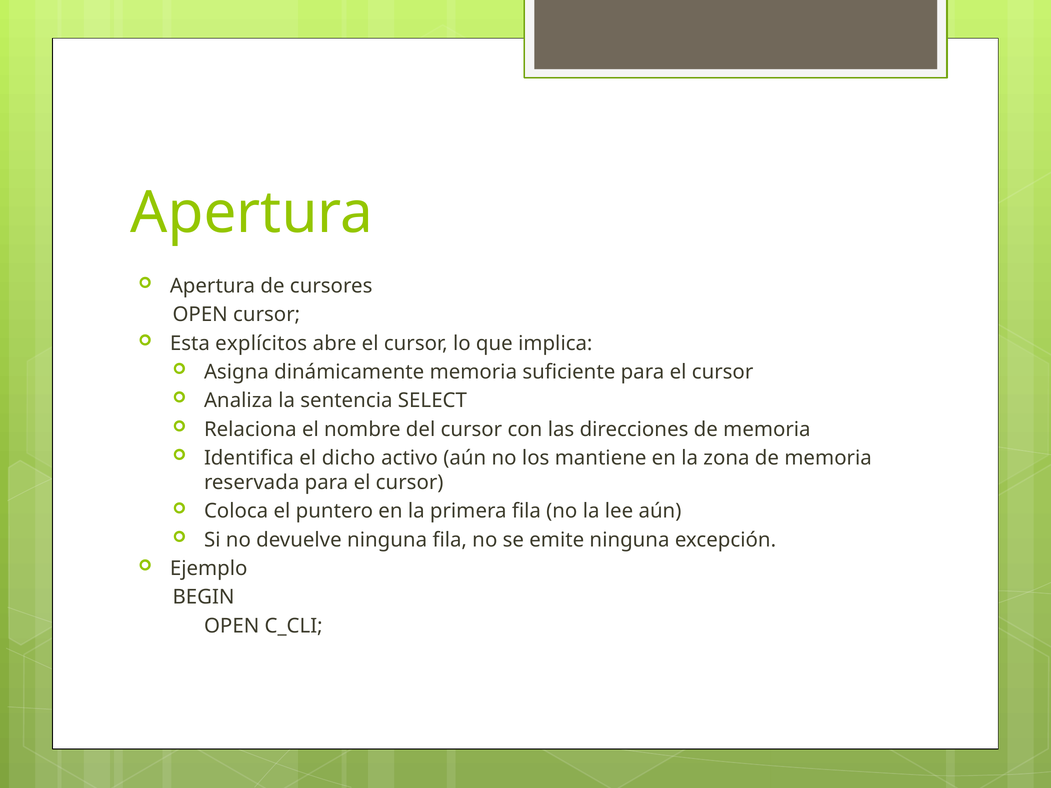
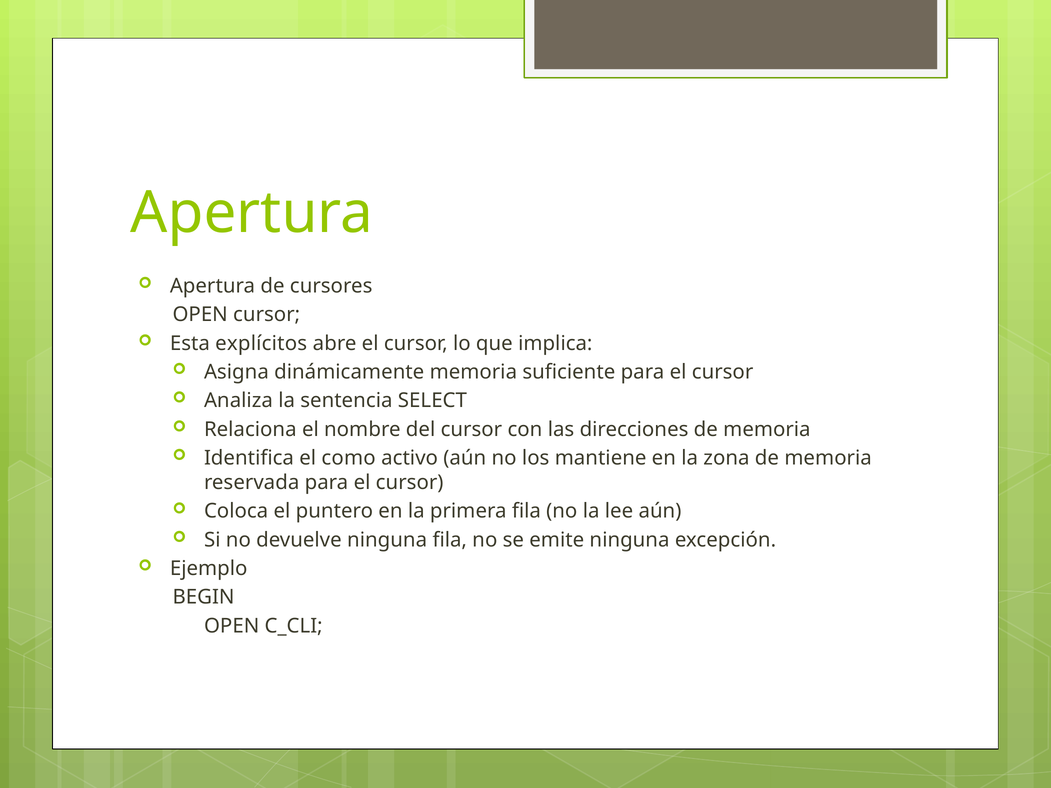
dicho: dicho -> como
